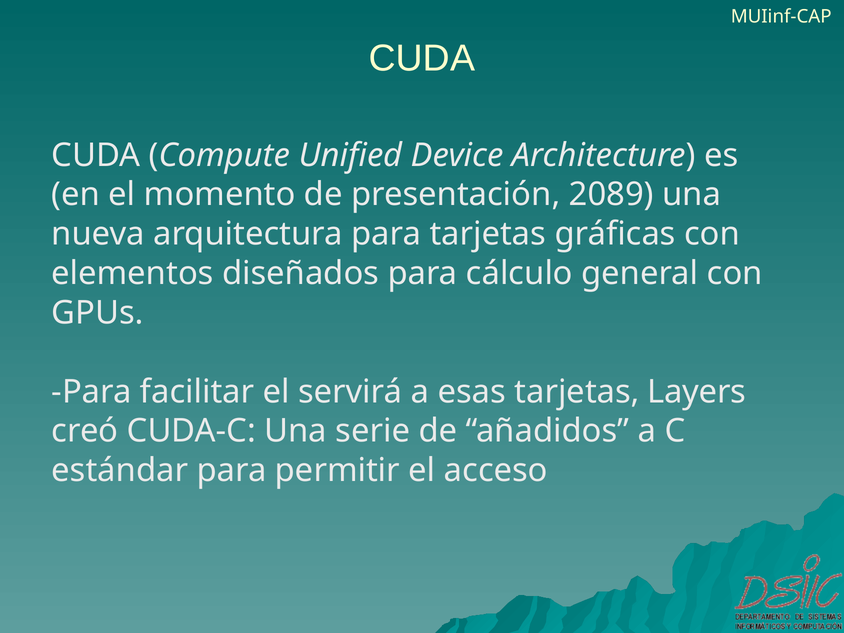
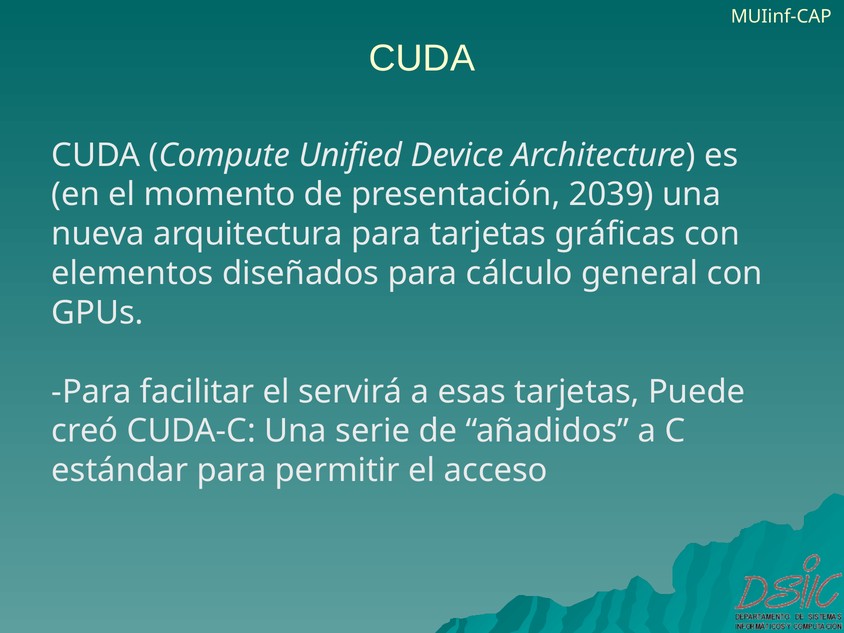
2089: 2089 -> 2039
Layers: Layers -> Puede
